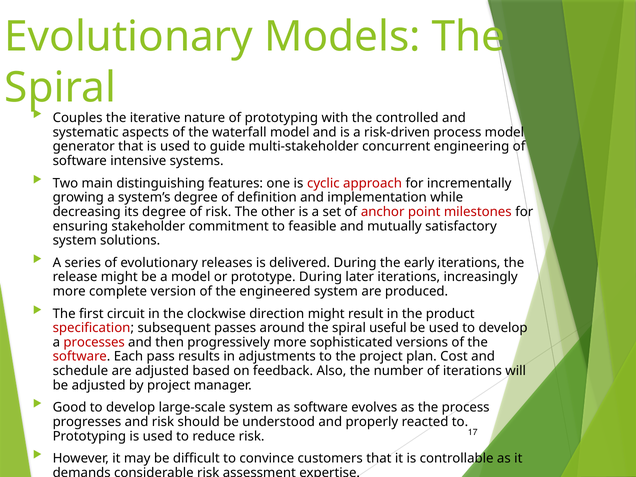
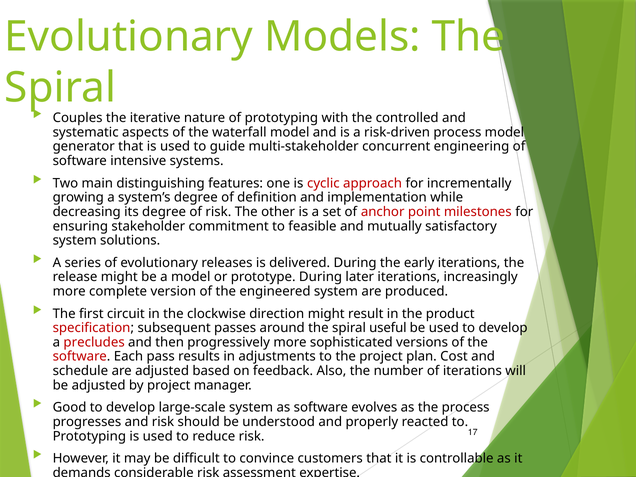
processes: processes -> precludes
